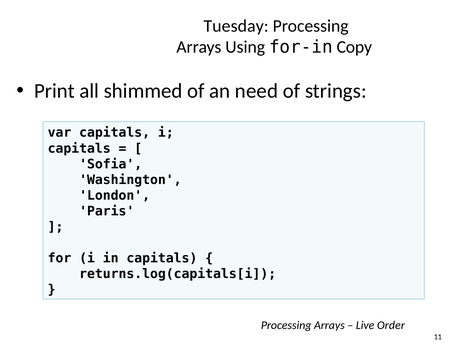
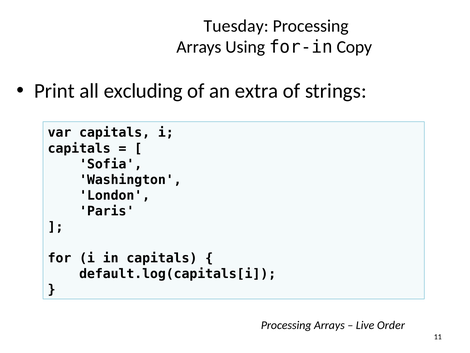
shimmed: shimmed -> excluding
need: need -> extra
returns.log(capitals[i: returns.log(capitals[i -> default.log(capitals[i
